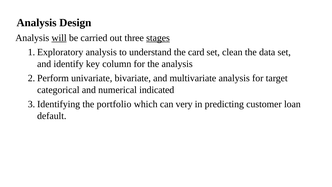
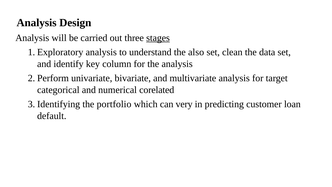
will underline: present -> none
card: card -> also
indicated: indicated -> corelated
